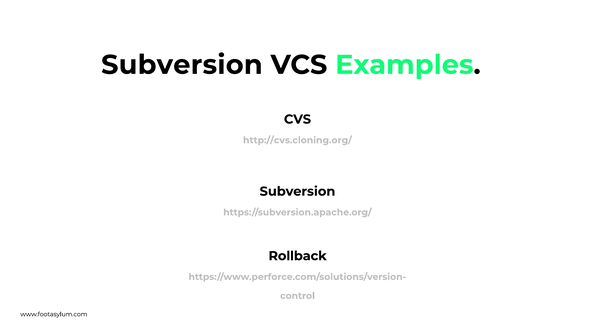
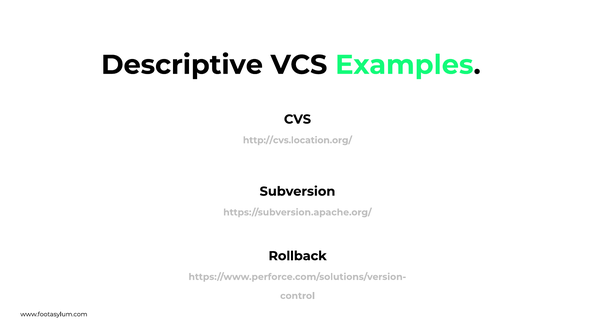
Subversion at (182, 65): Subversion -> Descriptive
http://cvs.cloning.org/: http://cvs.cloning.org/ -> http://cvs.location.org/
